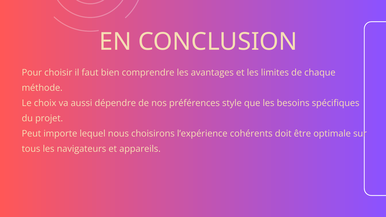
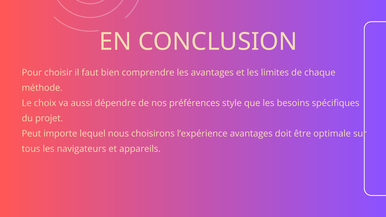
l’expérience cohérents: cohérents -> avantages
